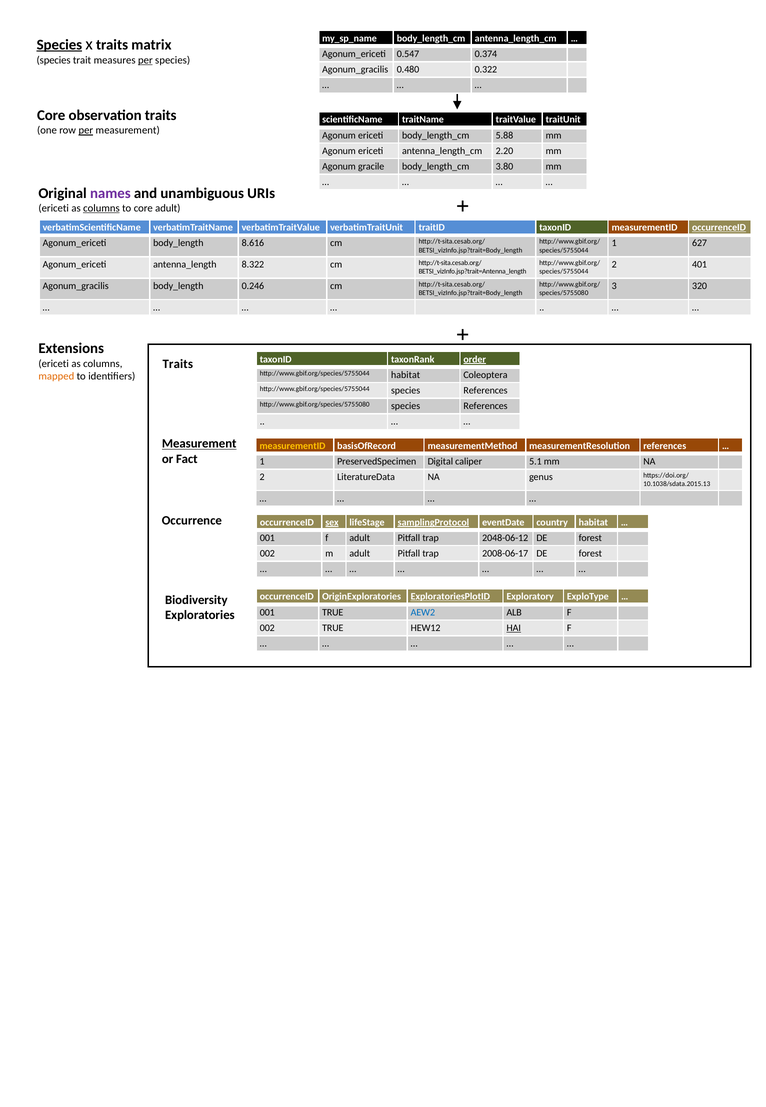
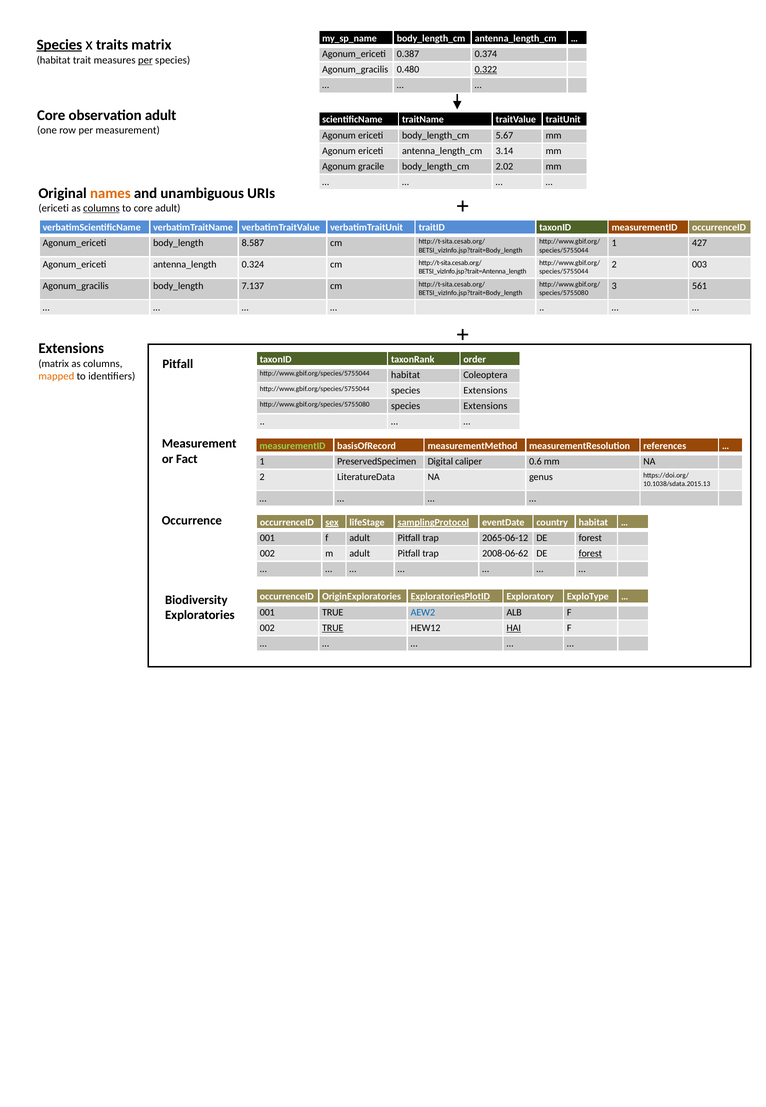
0.547: 0.547 -> 0.387
species at (54, 60): species -> habitat
0.322 underline: none -> present
observation traits: traits -> adult
per at (86, 130) underline: present -> none
5.88: 5.88 -> 5.67
2.20: 2.20 -> 3.14
3.80: 3.80 -> 2.02
names colour: purple -> orange
occurrenceID at (719, 227) underline: present -> none
8.616: 8.616 -> 8.587
627: 627 -> 427
8.322: 8.322 -> 0.324
401: 401 -> 003
0.246: 0.246 -> 7.137
320: 320 -> 561
order underline: present -> none
Traits at (178, 364): Traits -> Pitfall
ericeti at (54, 363): ericeti -> matrix
http://www.gbif.org/species/5755044 species References: References -> Extensions
http://www.gbif.org/species/5755080 species References: References -> Extensions
Measurement at (199, 443) underline: present -> none
measurementID at (293, 446) colour: yellow -> light green
5.1: 5.1 -> 0.6
2048-06-12: 2048-06-12 -> 2065-06-12
2008-06-17: 2008-06-17 -> 2008-06-62
forest at (590, 553) underline: none -> present
TRUE at (333, 628) underline: none -> present
